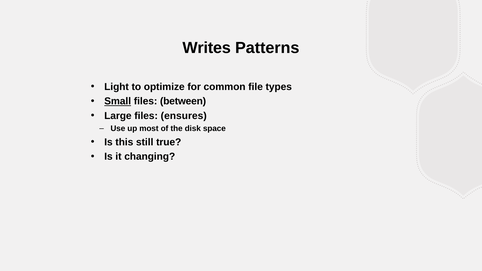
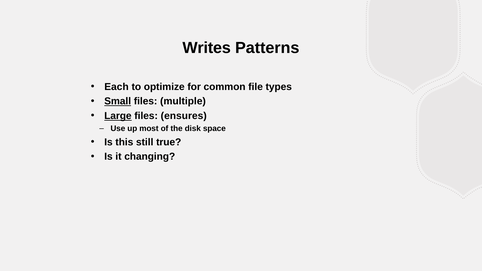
Light: Light -> Each
between: between -> multiple
Large underline: none -> present
